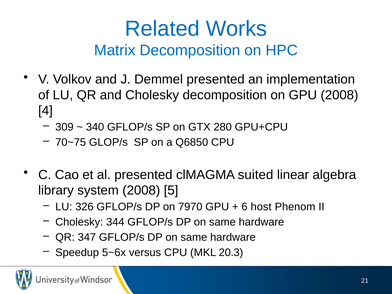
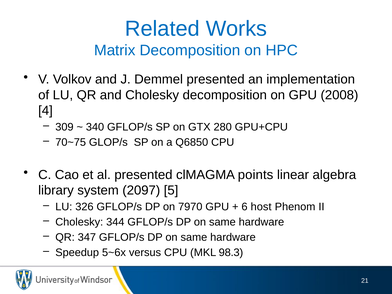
suited: suited -> points
system 2008: 2008 -> 2097
20.3: 20.3 -> 98.3
